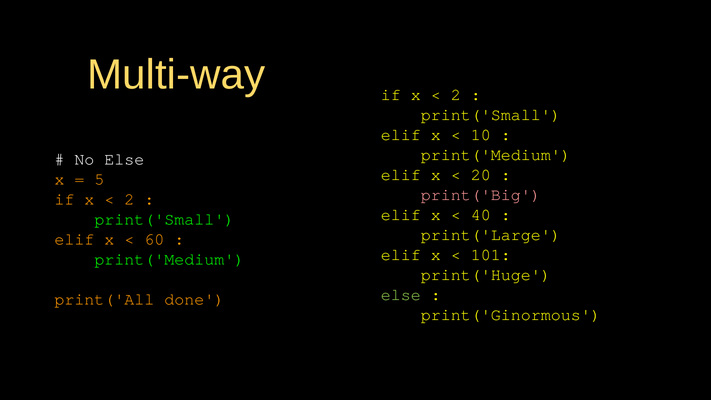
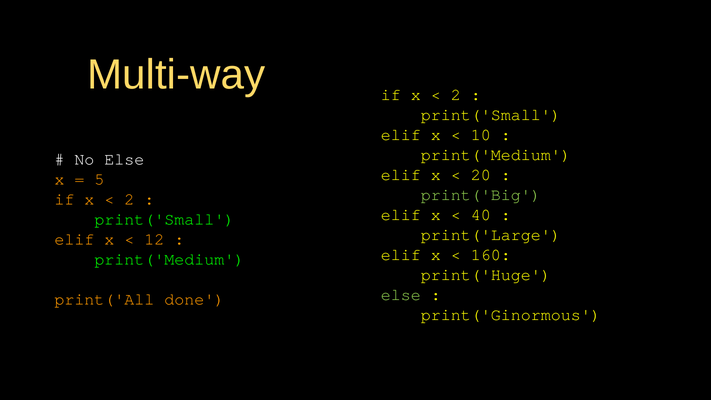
print('Big colour: pink -> light green
60: 60 -> 12
101: 101 -> 160
